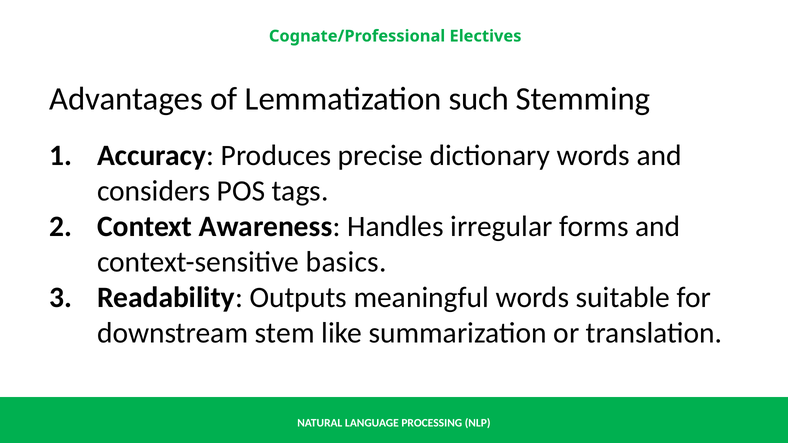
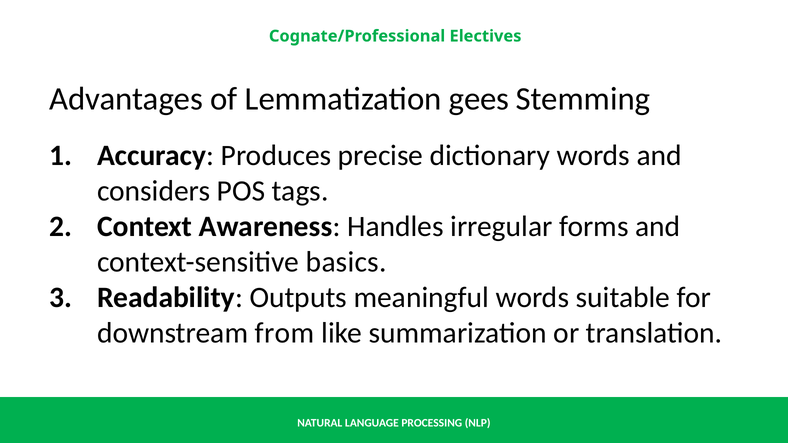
such: such -> gees
stem: stem -> from
